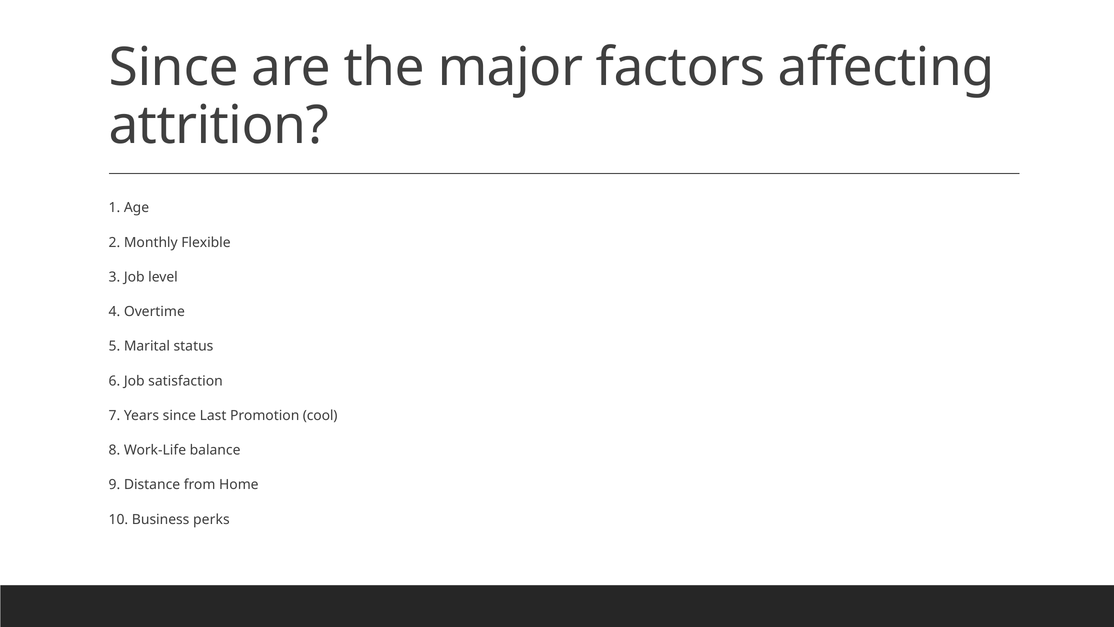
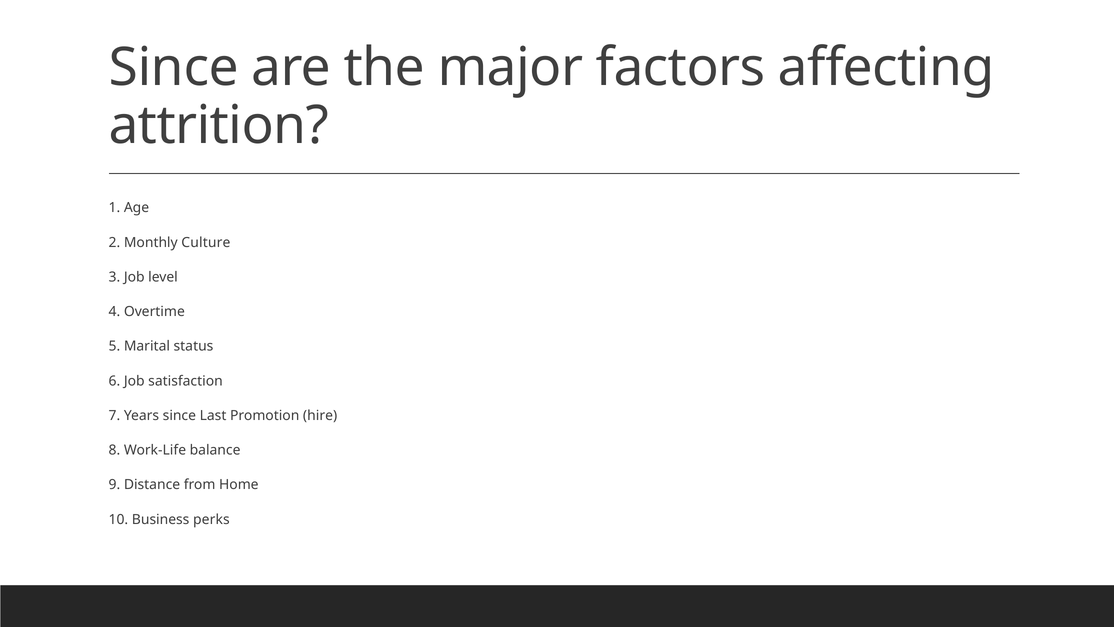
Flexible: Flexible -> Culture
cool: cool -> hire
